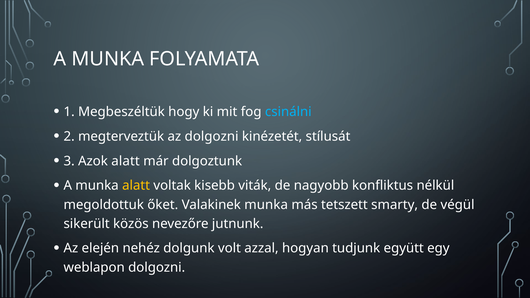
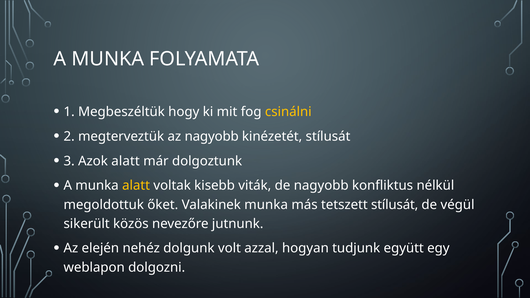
csinálni colour: light blue -> yellow
az dolgozni: dolgozni -> nagyobb
tetszett smarty: smarty -> stílusát
